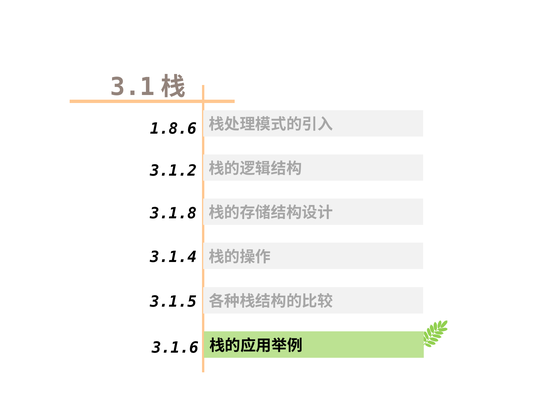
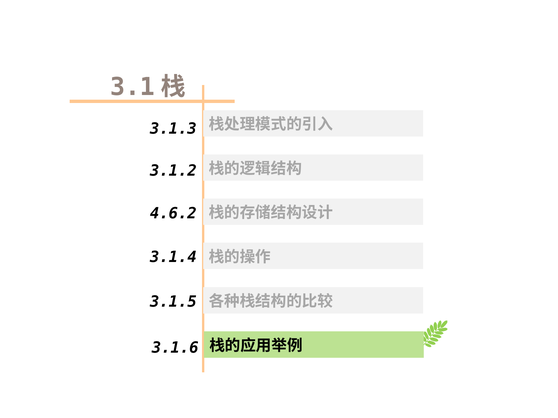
1.8.6: 1.8.6 -> 3.1.3
3.1.8: 3.1.8 -> 4.6.2
